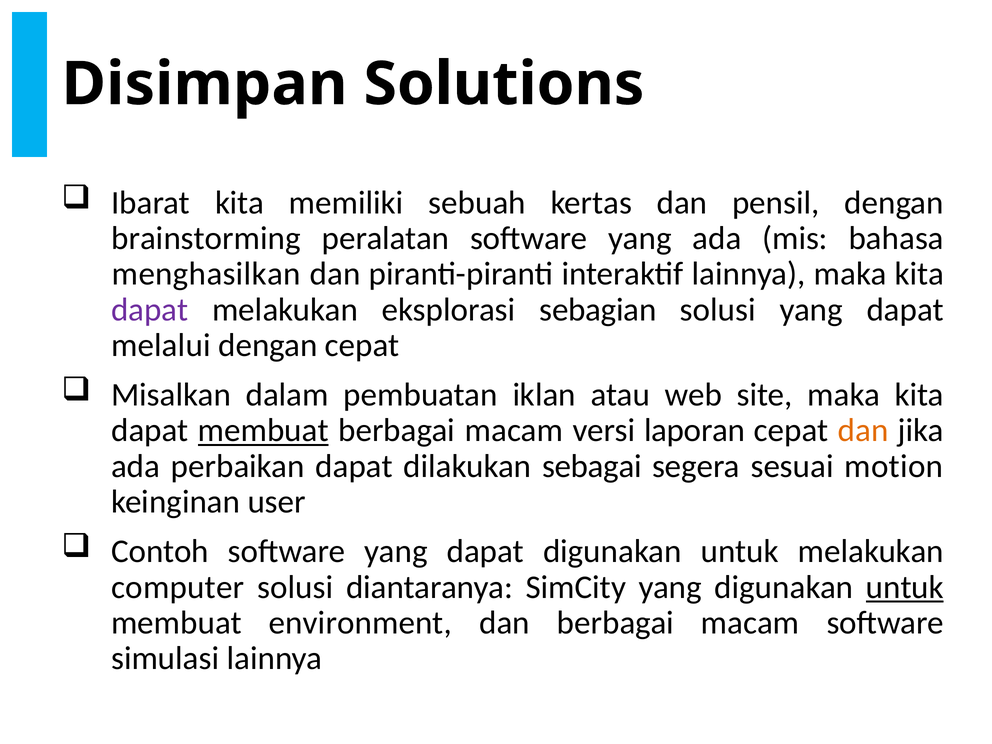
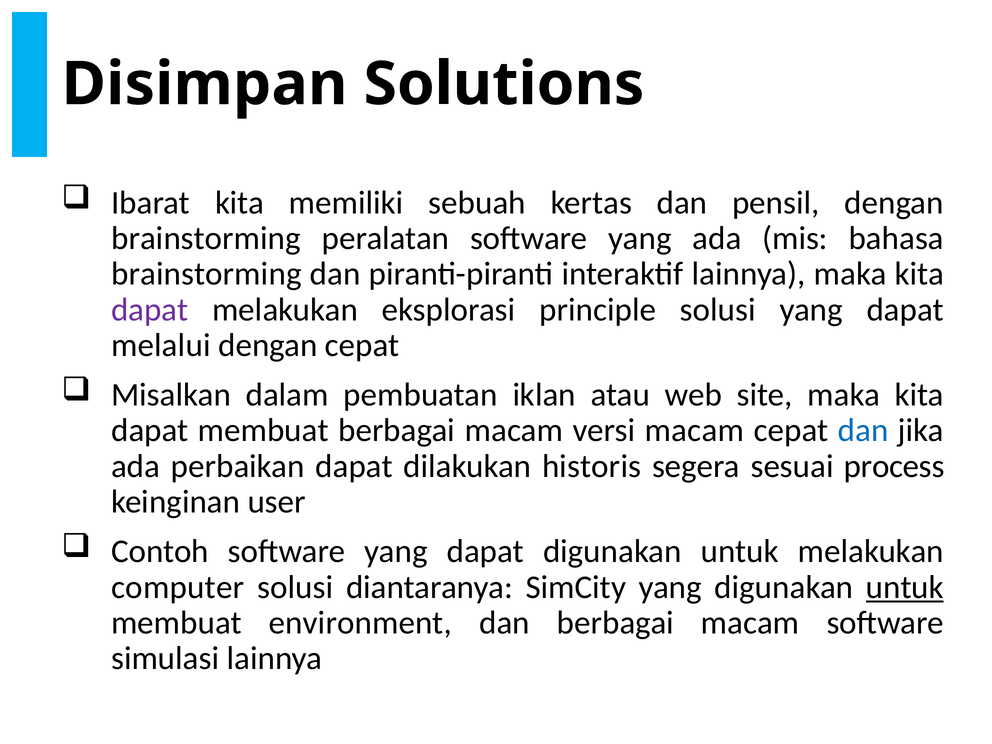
menghasilkan at (206, 274): menghasilkan -> brainstorming
sebagian: sebagian -> principle
membuat at (263, 431) underline: present -> none
versi laporan: laporan -> macam
dan at (863, 431) colour: orange -> blue
sebagai: sebagai -> historis
motion: motion -> process
